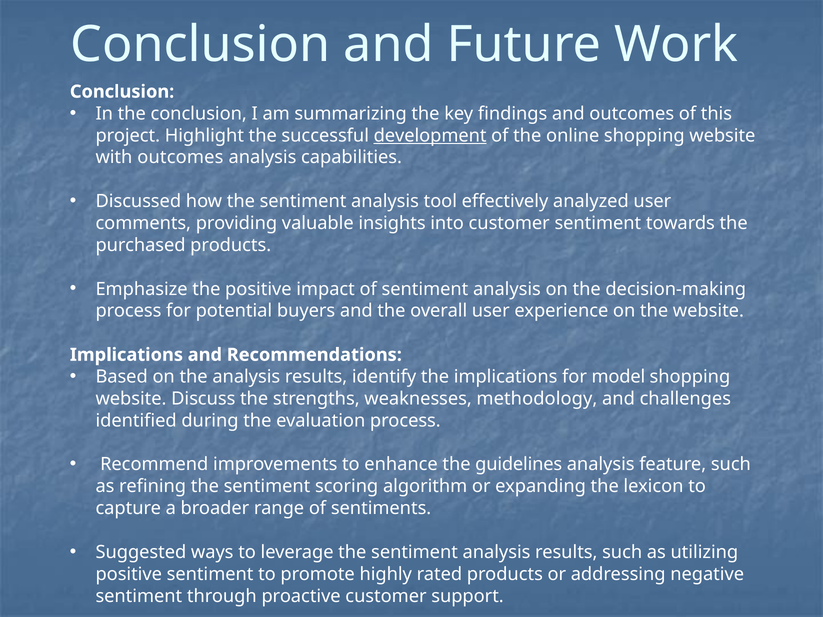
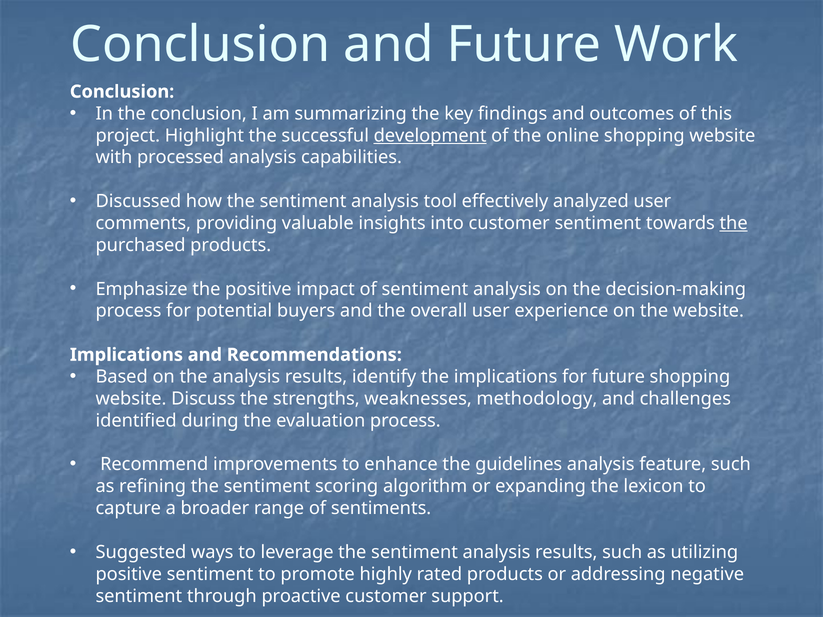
with outcomes: outcomes -> processed
the at (734, 223) underline: none -> present
for model: model -> future
